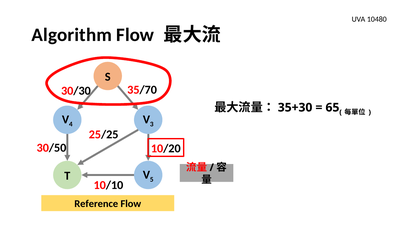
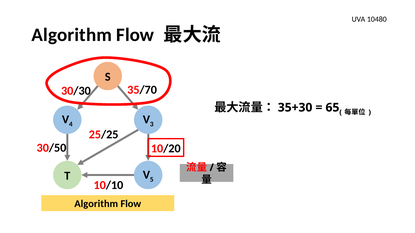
Reference at (96, 204): Reference -> Algorithm
